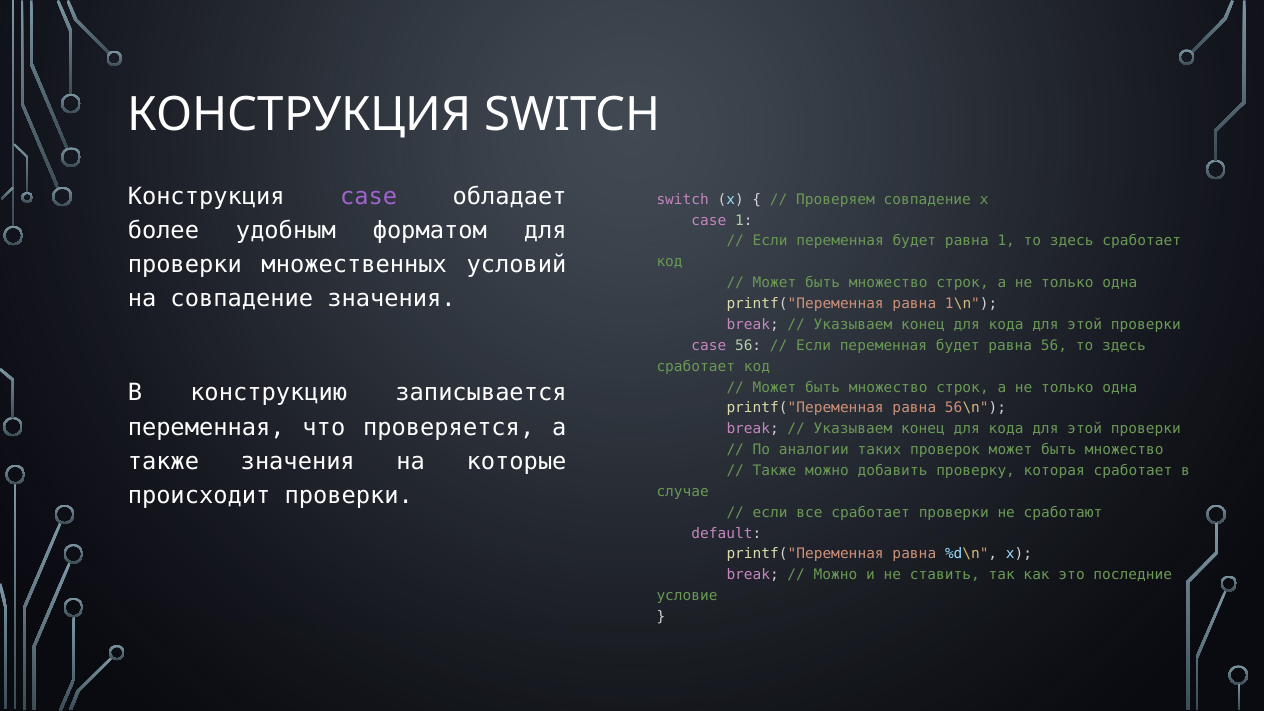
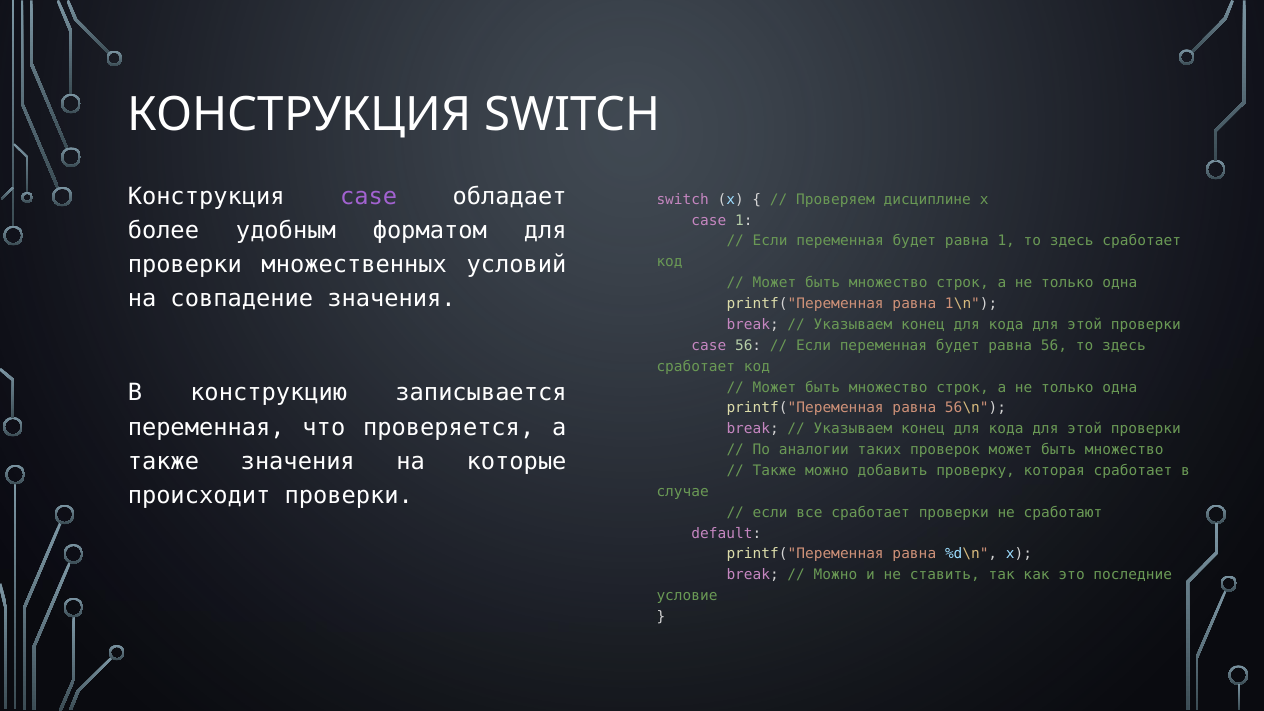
Проверяем совпадение: совпадение -> дисциплине
